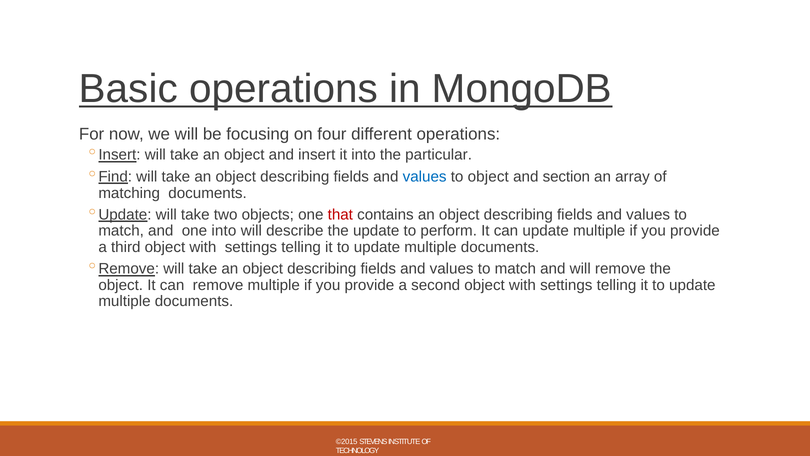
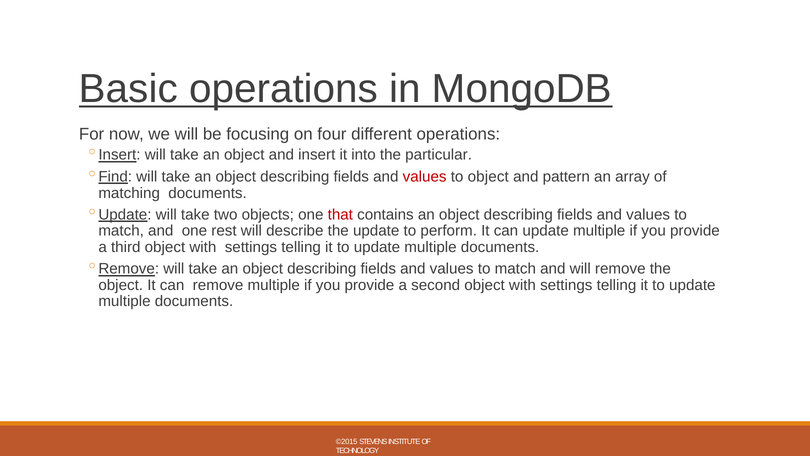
values at (425, 176) colour: blue -> red
section: section -> pattern
one into: into -> rest
